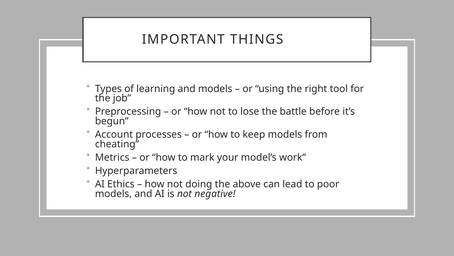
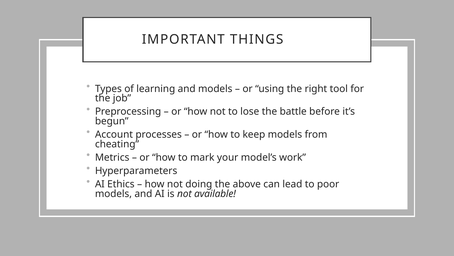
negative: negative -> available
